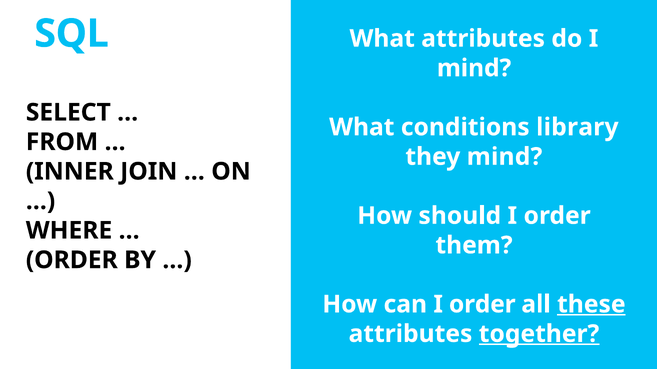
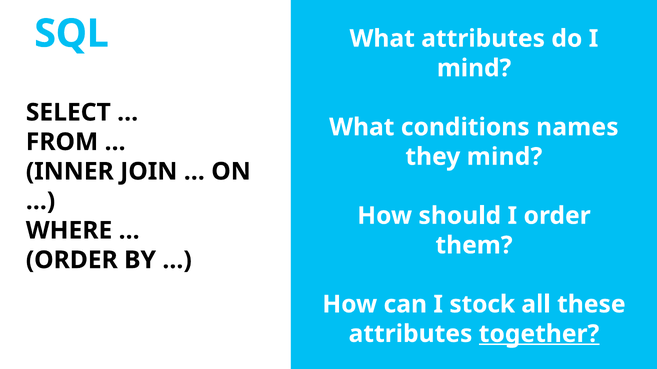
library: library -> names
can I order: order -> stock
these underline: present -> none
